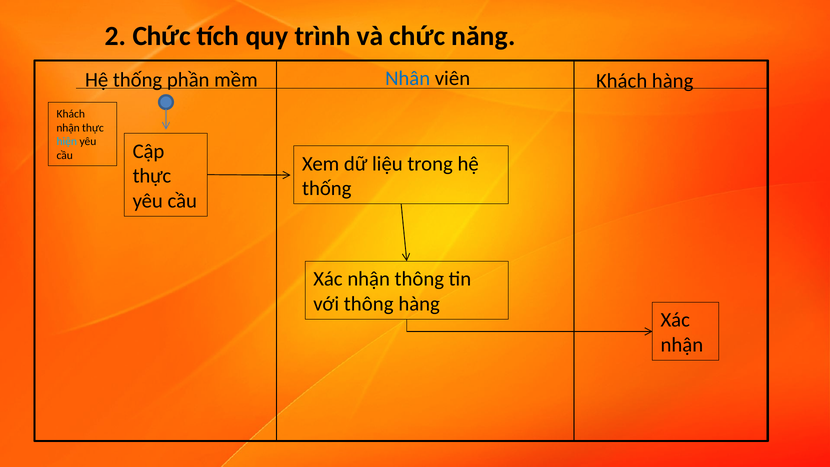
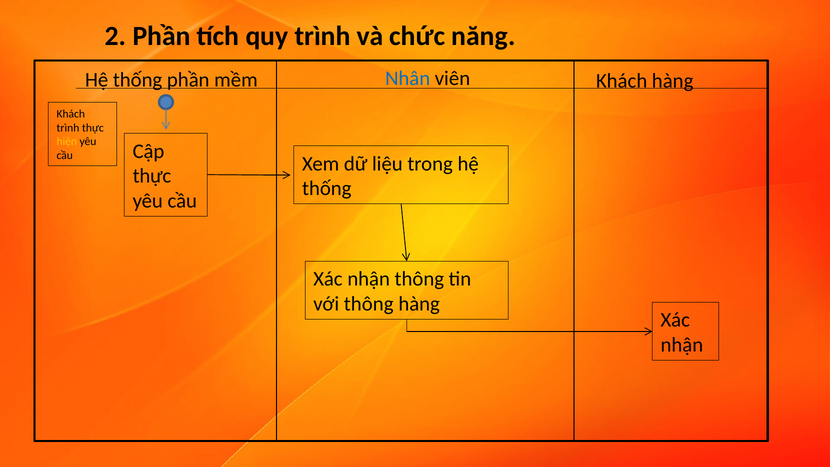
2 Chức: Chức -> Phần
nhận at (68, 128): nhận -> trình
hiện colour: light blue -> yellow
